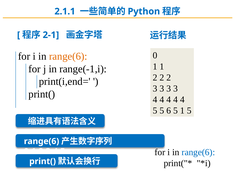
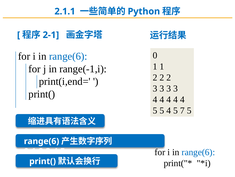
range(6 at (68, 56) colour: orange -> blue
5 6: 6 -> 4
5 1: 1 -> 7
